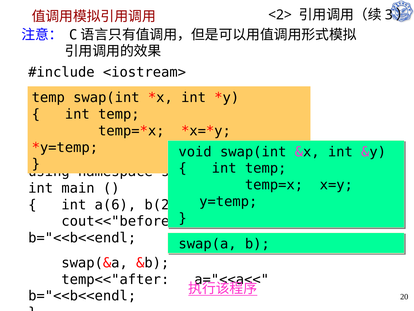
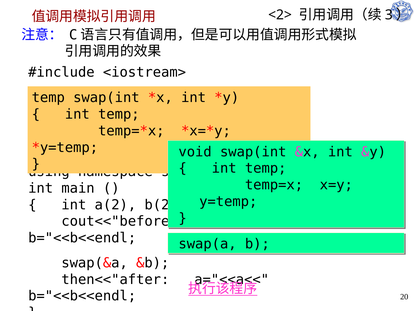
a(6: a(6 -> a(2
temp<<"after: temp<<"after -> then<<"after
